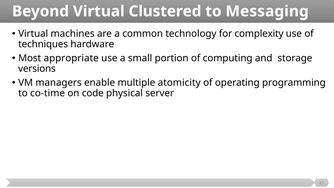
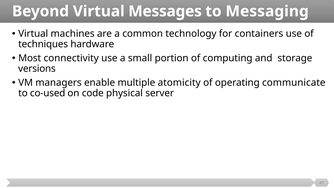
Clustered: Clustered -> Messages
complexity: complexity -> containers
appropriate: appropriate -> connectivity
programming: programming -> communicate
co-time: co-time -> co-used
